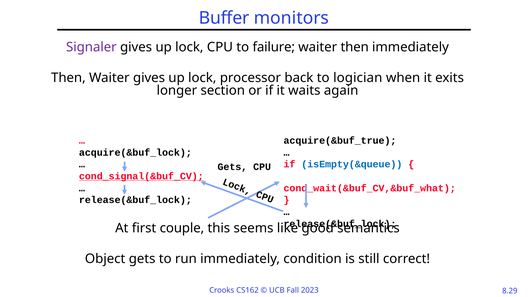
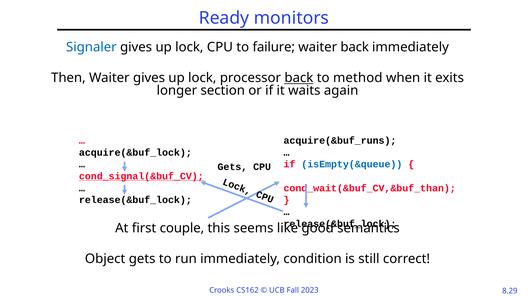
Buffer: Buffer -> Ready
Signaler colour: purple -> blue
waiter then: then -> back
back at (299, 78) underline: none -> present
logician: logician -> method
acquire(&buf_true: acquire(&buf_true -> acquire(&buf_runs
cond_wait(&buf_CV,&buf_what: cond_wait(&buf_CV,&buf_what -> cond_wait(&buf_CV,&buf_than
